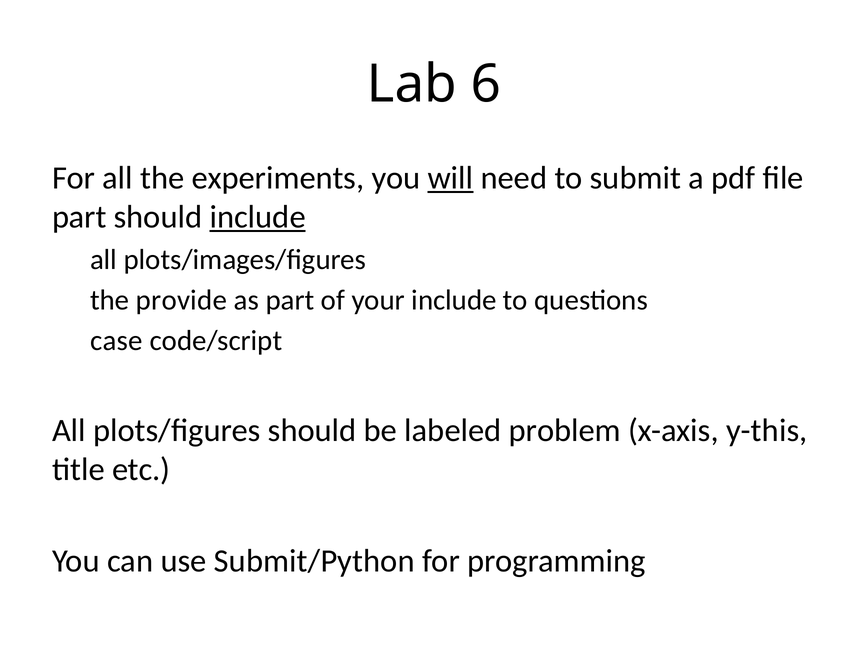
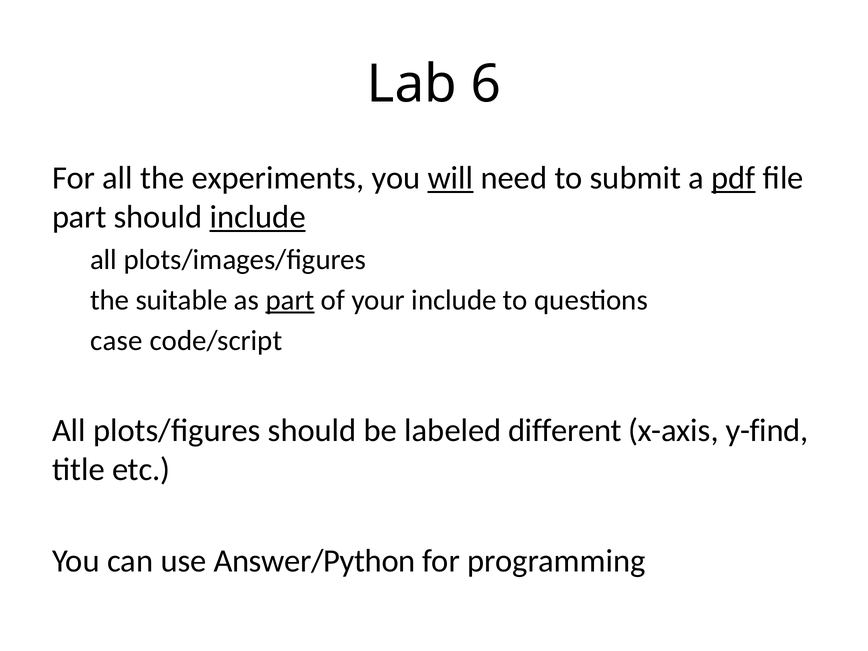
pdf underline: none -> present
provide: provide -> suitable
part at (290, 300) underline: none -> present
problem: problem -> different
y-this: y-this -> y-find
Submit/Python: Submit/Python -> Answer/Python
